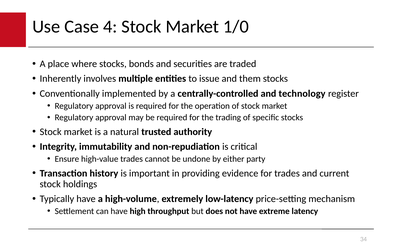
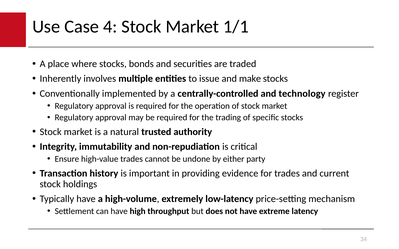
1/0: 1/0 -> 1/1
them: them -> make
